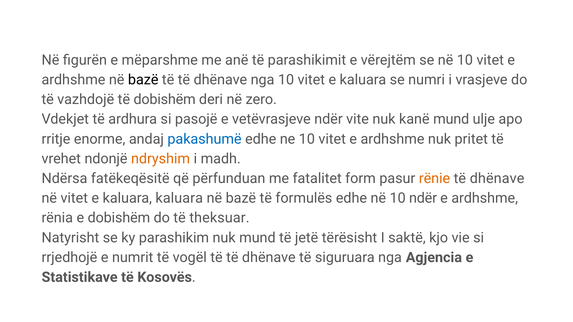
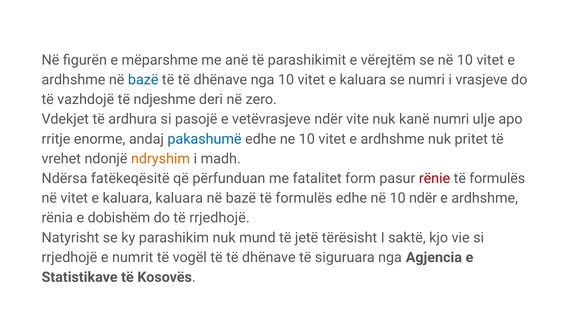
bazë at (143, 80) colour: black -> blue
të dobishëm: dobishëm -> ndjeshme
kanë mund: mund -> numri
rënie colour: orange -> red
dhënave at (497, 179): dhënave -> formulës
të theksuar: theksuar -> rrjedhojë
